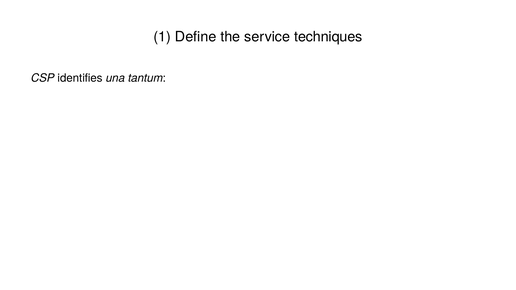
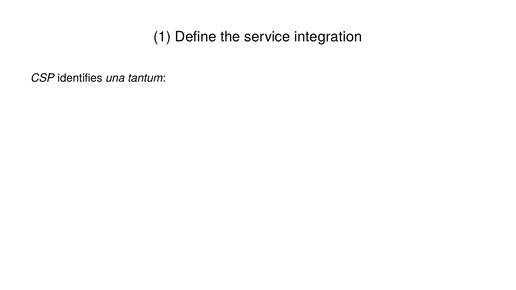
techniques: techniques -> integration
